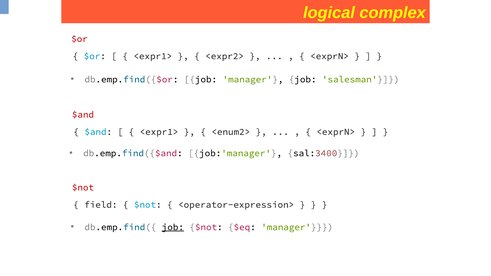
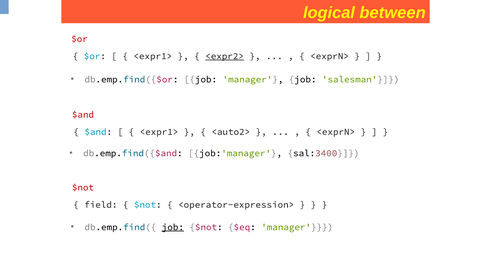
complex: complex -> between
<expr2> underline: none -> present
<enum2>: <enum2> -> <auto2>
